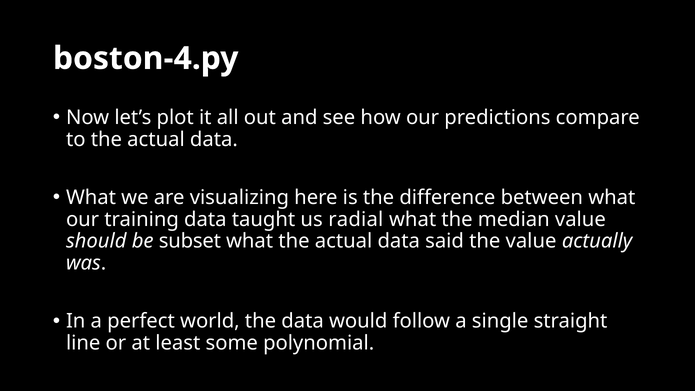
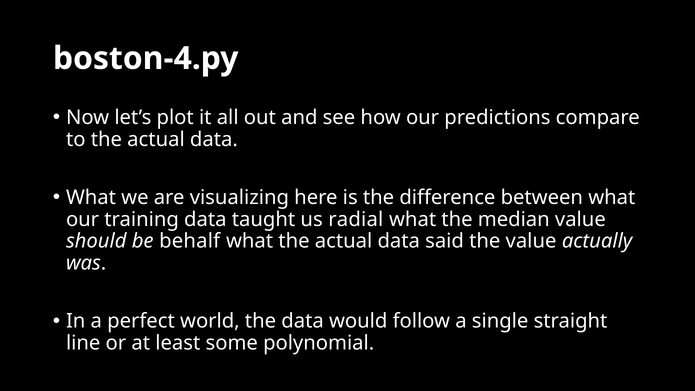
subset: subset -> behalf
